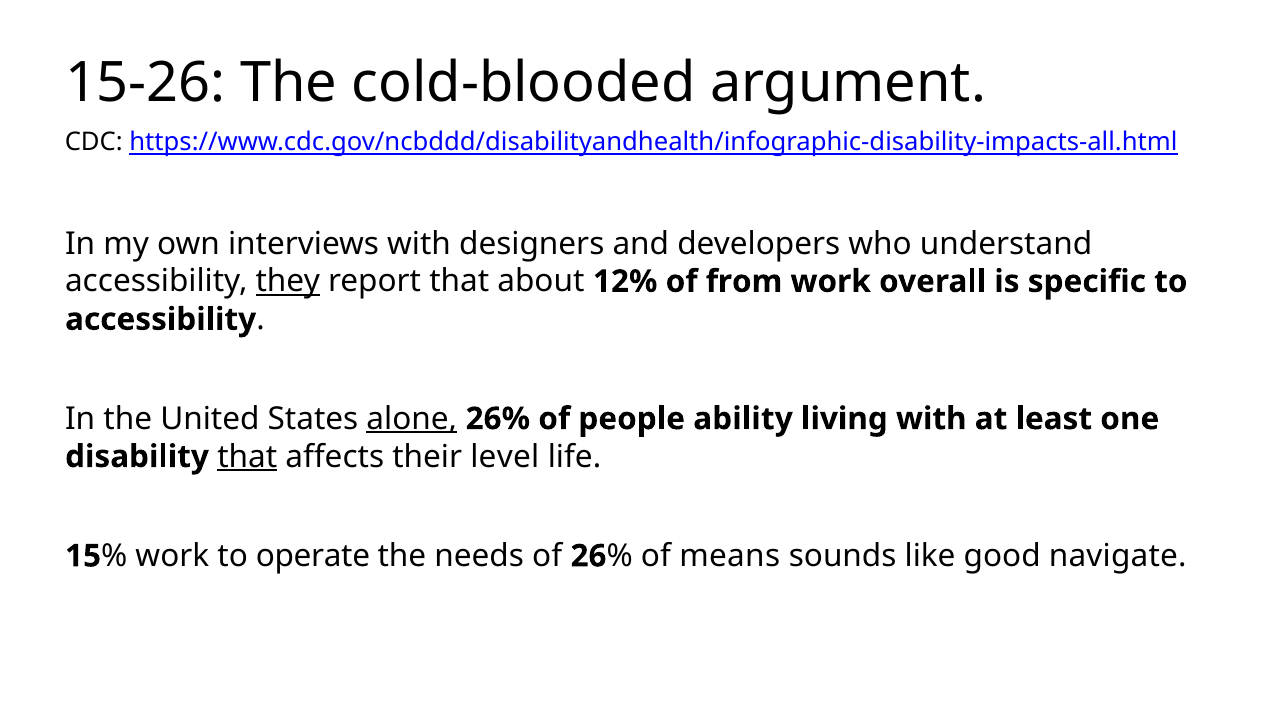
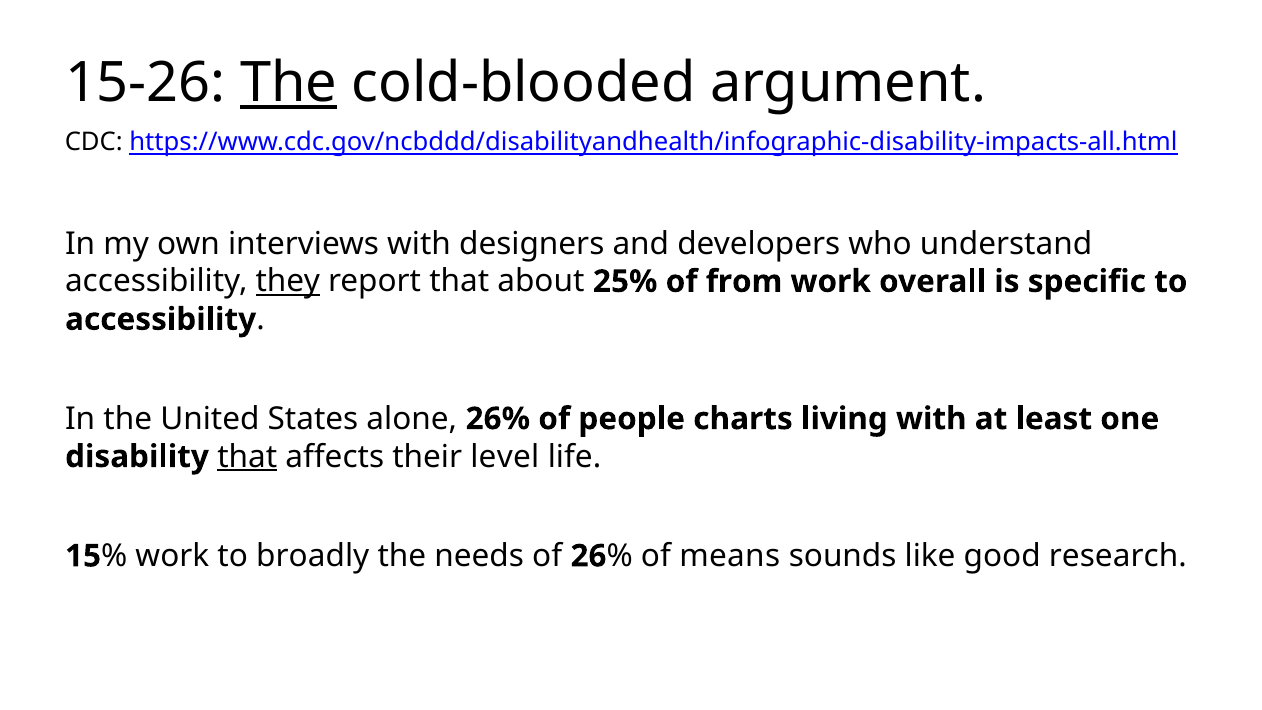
The at (289, 83) underline: none -> present
12%: 12% -> 25%
alone underline: present -> none
ability: ability -> charts
operate: operate -> broadly
navigate: navigate -> research
